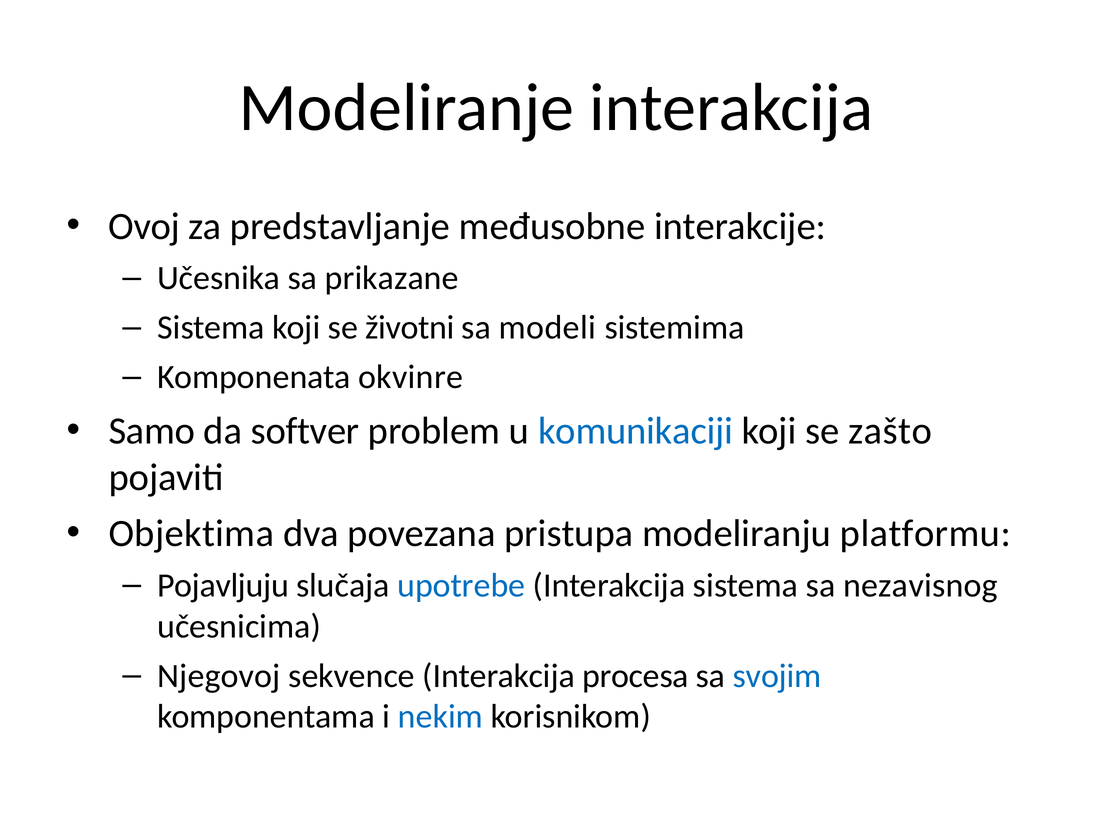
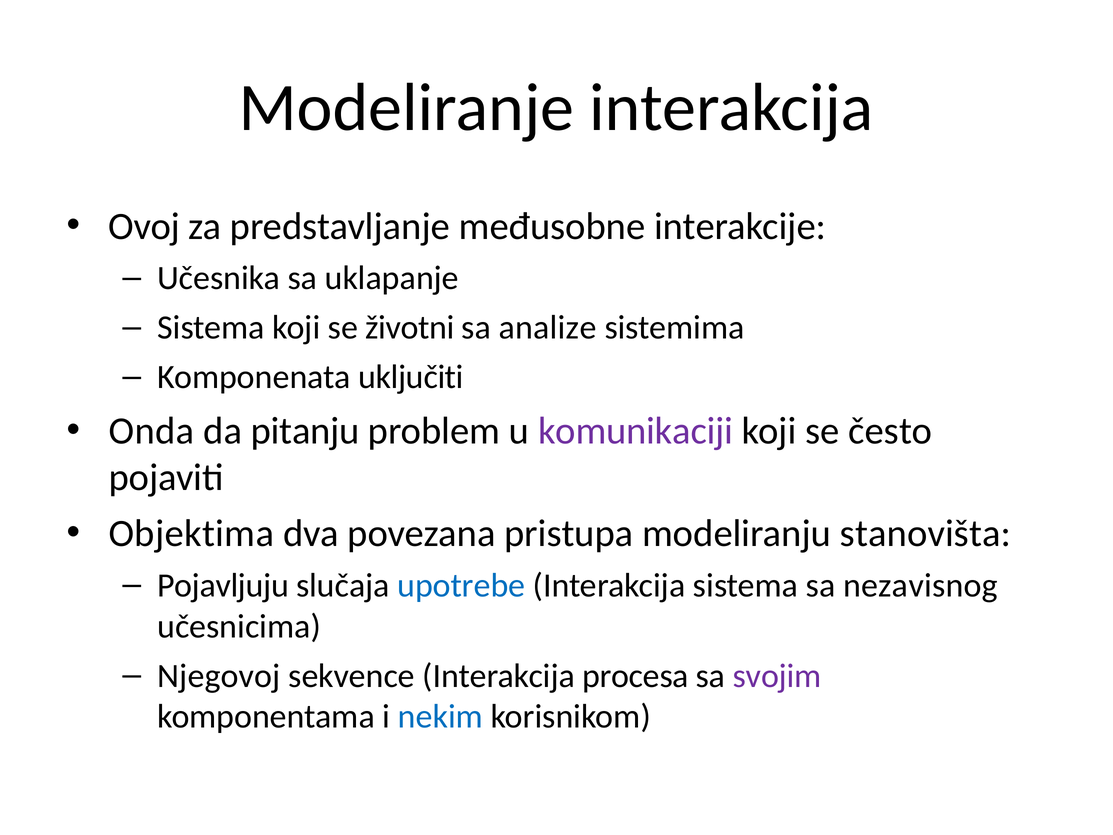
prikazane: prikazane -> uklapanje
modeli: modeli -> analize
okvinre: okvinre -> uključiti
Samo: Samo -> Onda
softver: softver -> pitanju
komunikaciji colour: blue -> purple
zašto: zašto -> često
platformu: platformu -> stanovišta
svojim colour: blue -> purple
